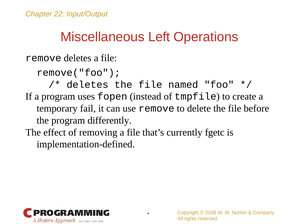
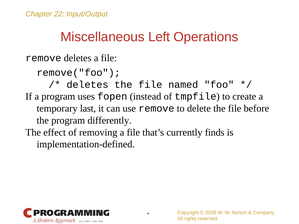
fail: fail -> last
fgetc: fgetc -> finds
